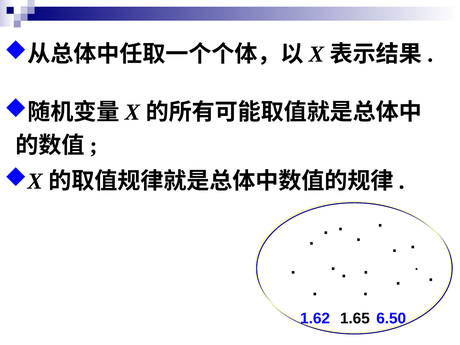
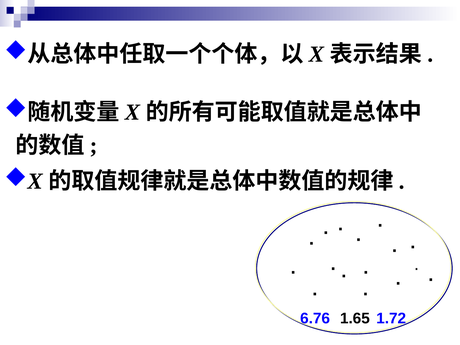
1.62: 1.62 -> 6.76
6.50: 6.50 -> 1.72
